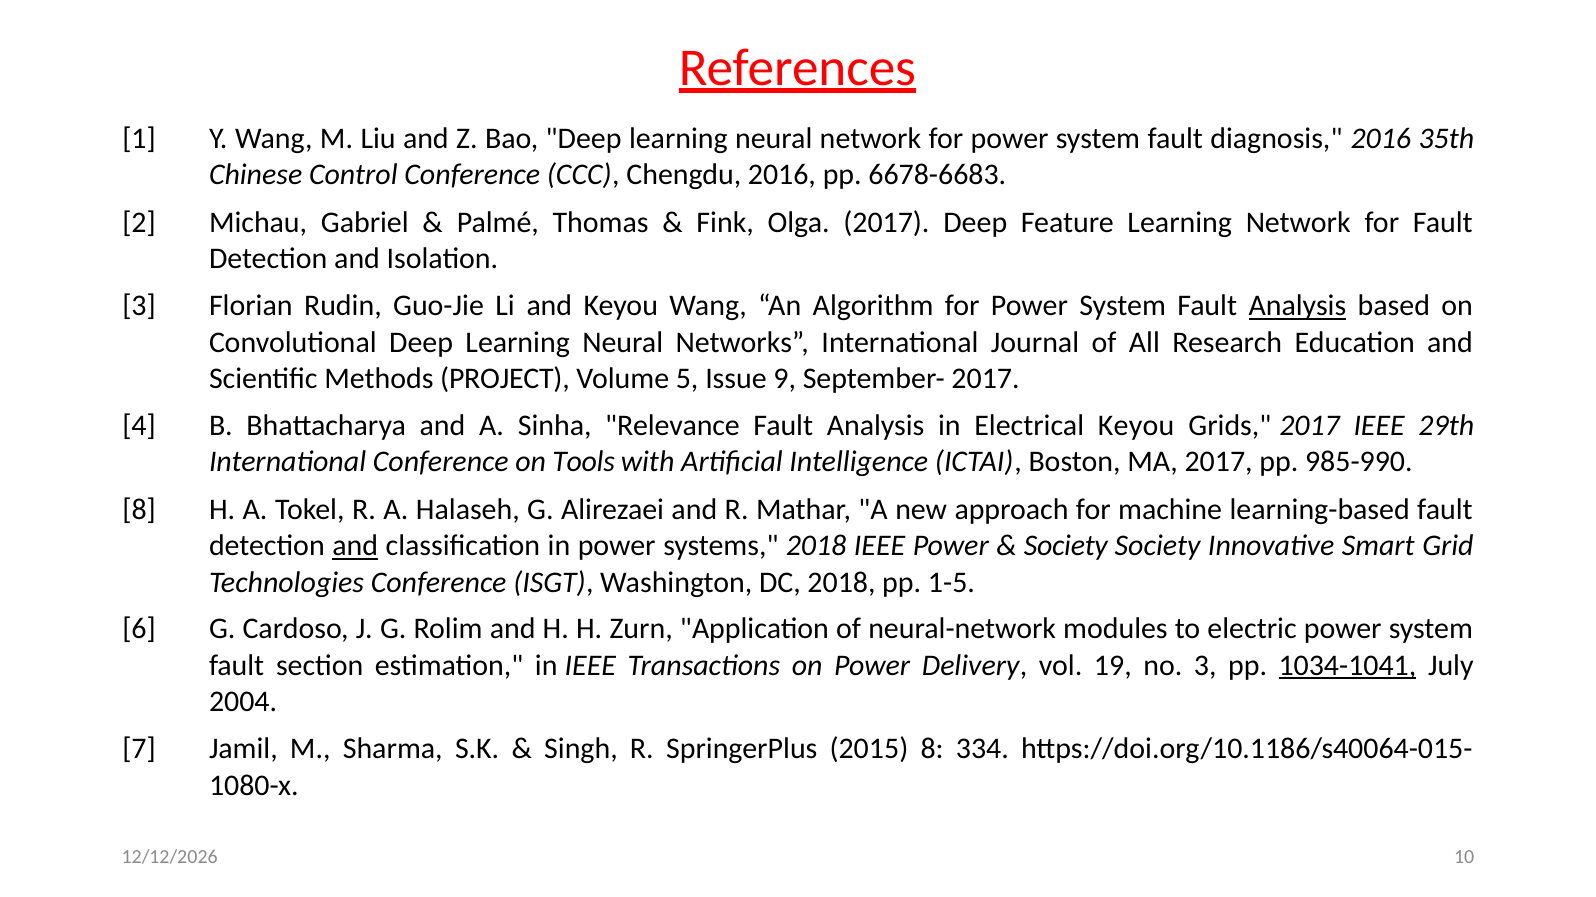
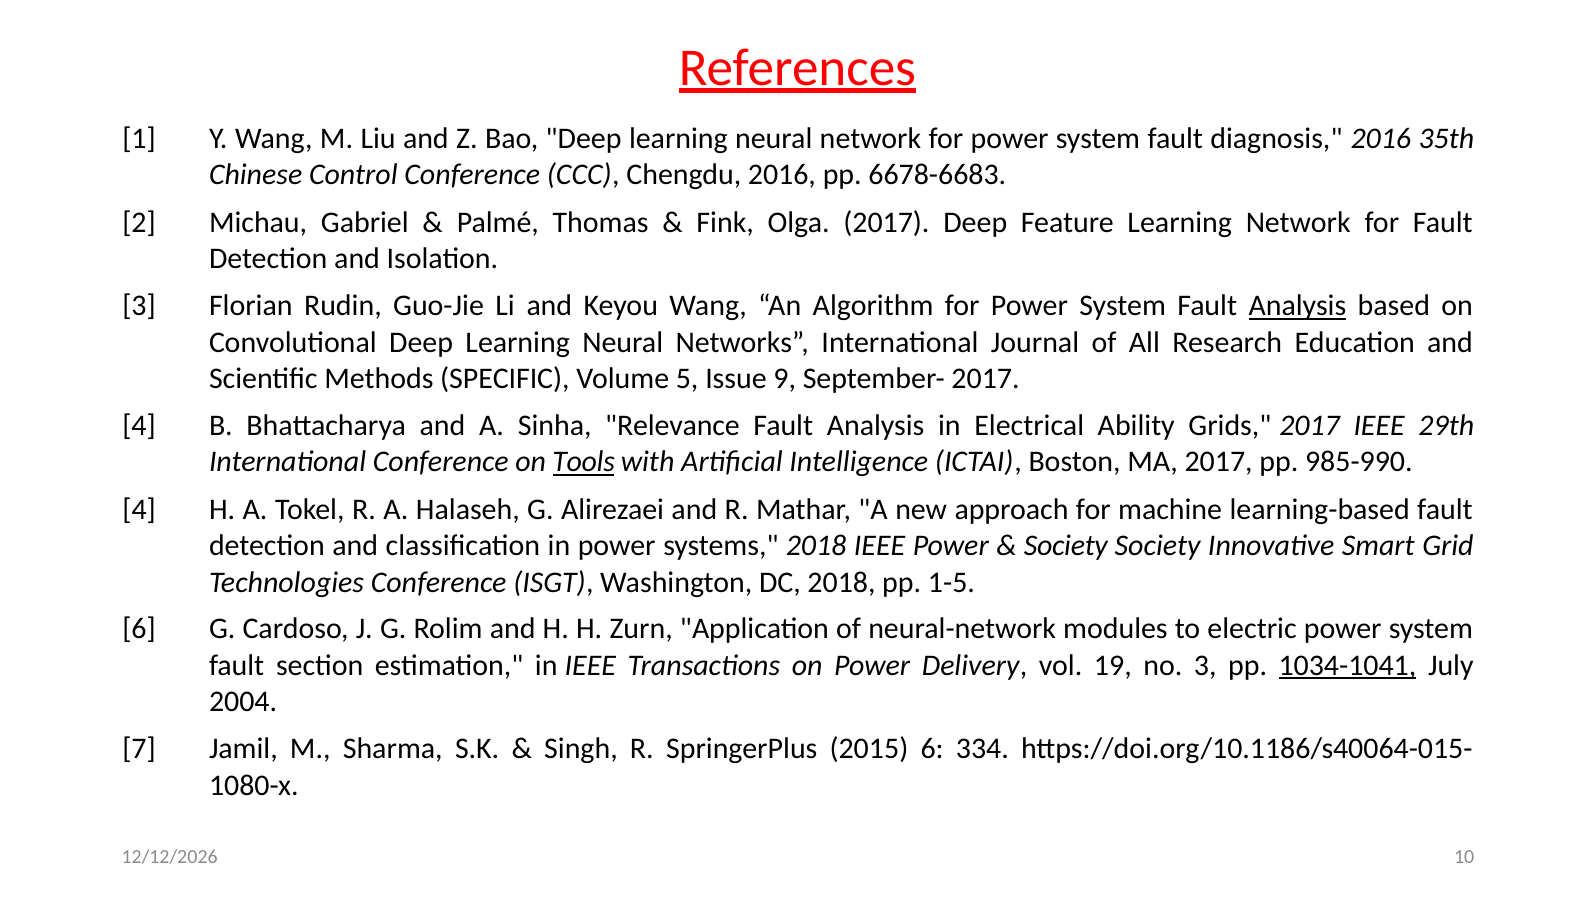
PROJECT: PROJECT -> SPECIFIC
Electrical Keyou: Keyou -> Ability
Tools underline: none -> present
8 at (139, 510): 8 -> 4
and at (355, 546) underline: present -> none
2015 8: 8 -> 6
